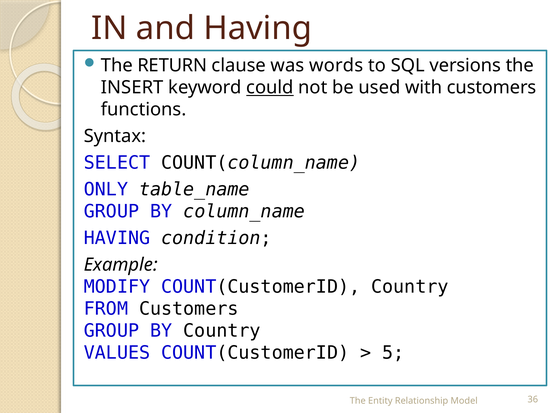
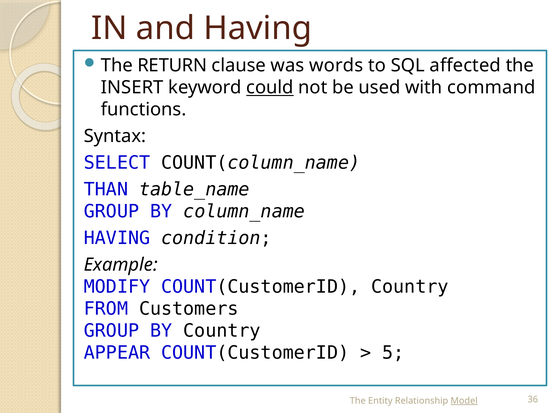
versions: versions -> affected
with customers: customers -> command
ONLY: ONLY -> THAN
VALUES: VALUES -> APPEAR
Model underline: none -> present
